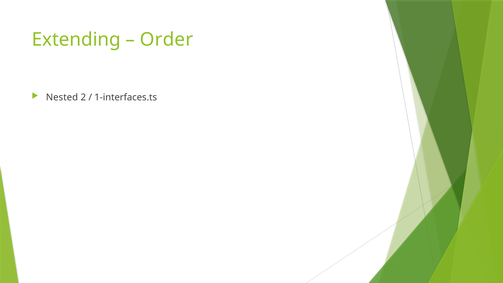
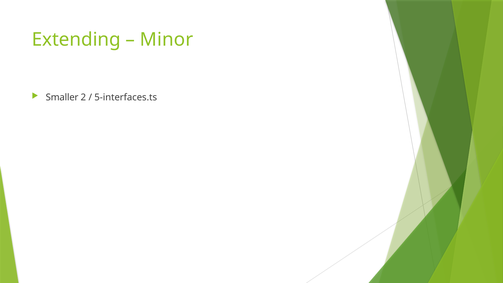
Order: Order -> Minor
Nested: Nested -> Smaller
1-interfaces.ts: 1-interfaces.ts -> 5-interfaces.ts
